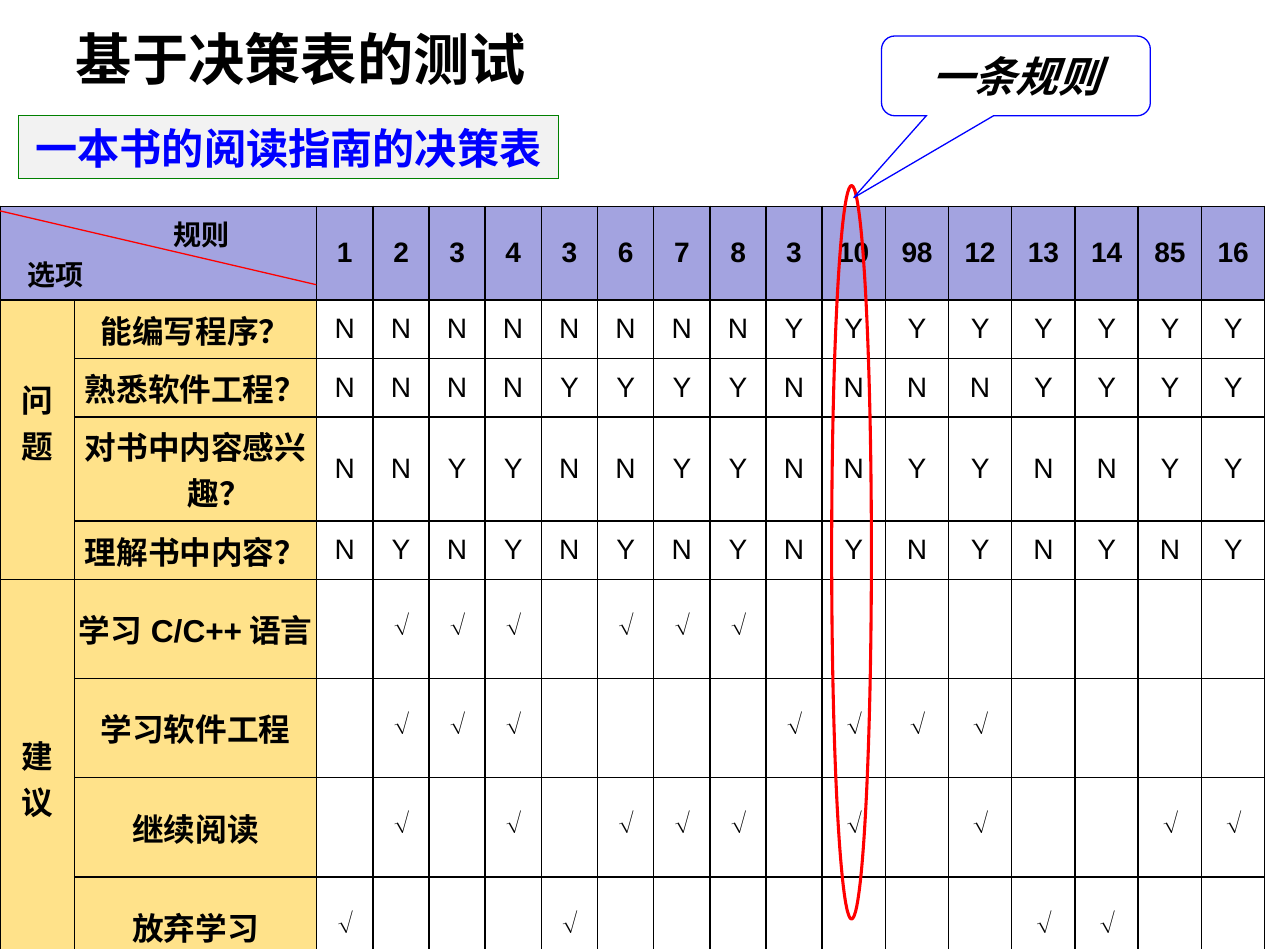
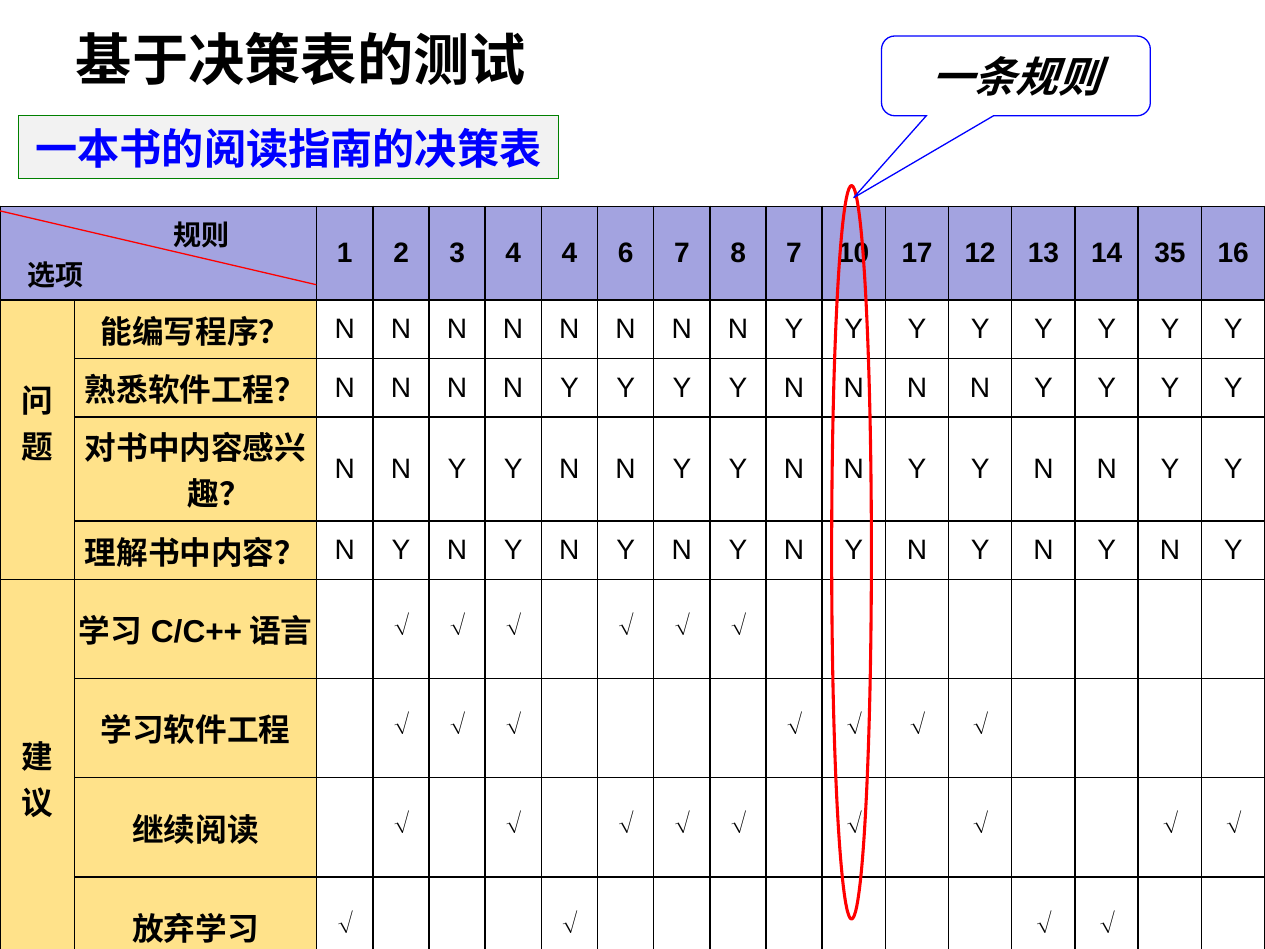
4 3: 3 -> 4
8 3: 3 -> 7
98: 98 -> 17
85: 85 -> 35
